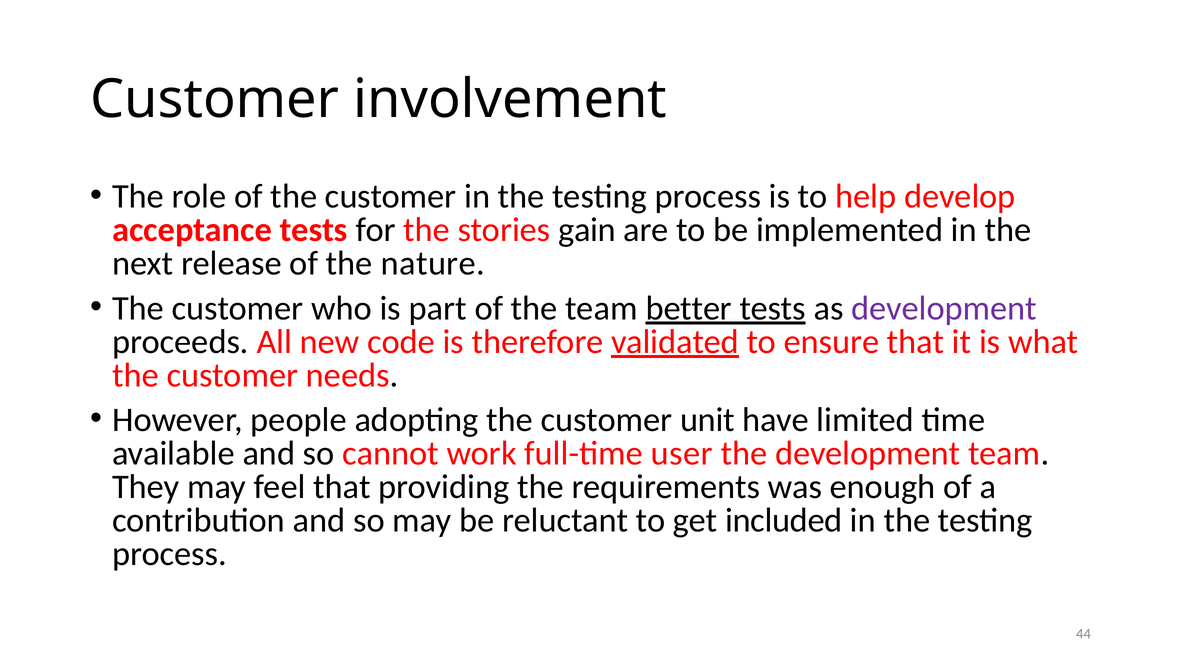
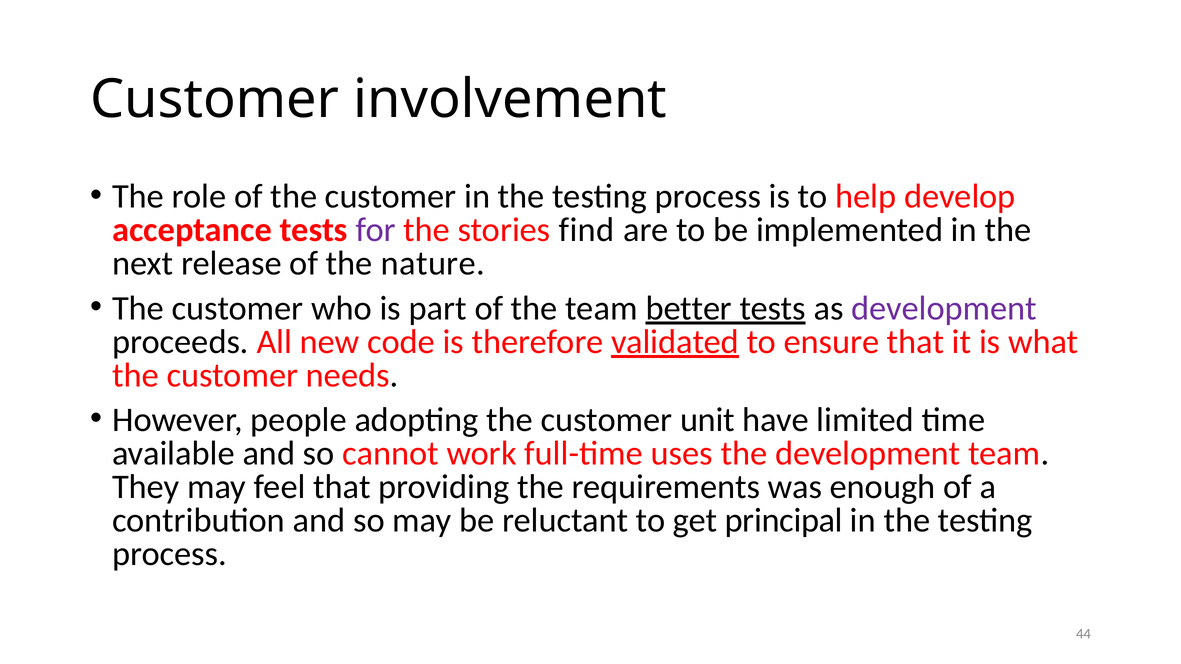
for colour: black -> purple
gain: gain -> find
user: user -> uses
included: included -> principal
